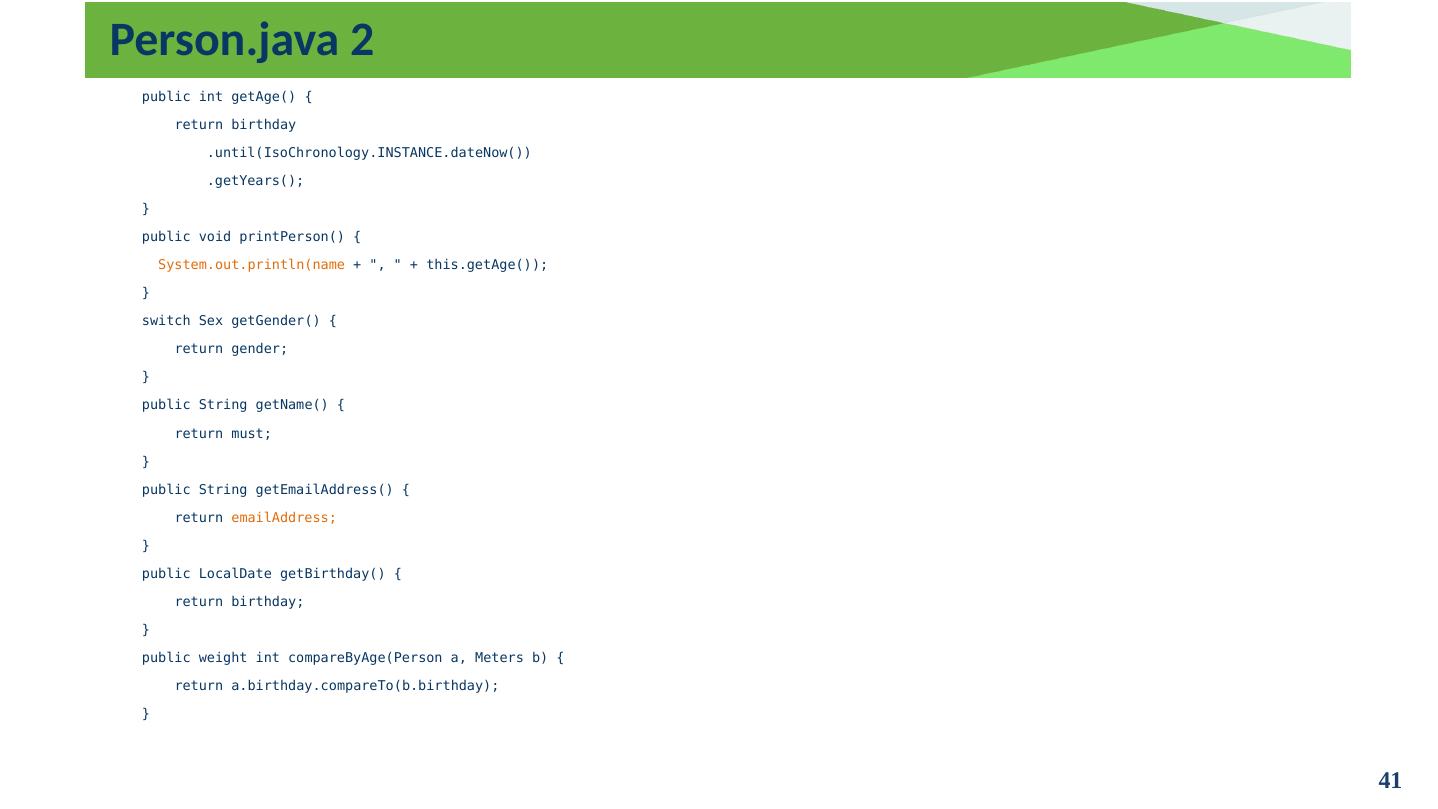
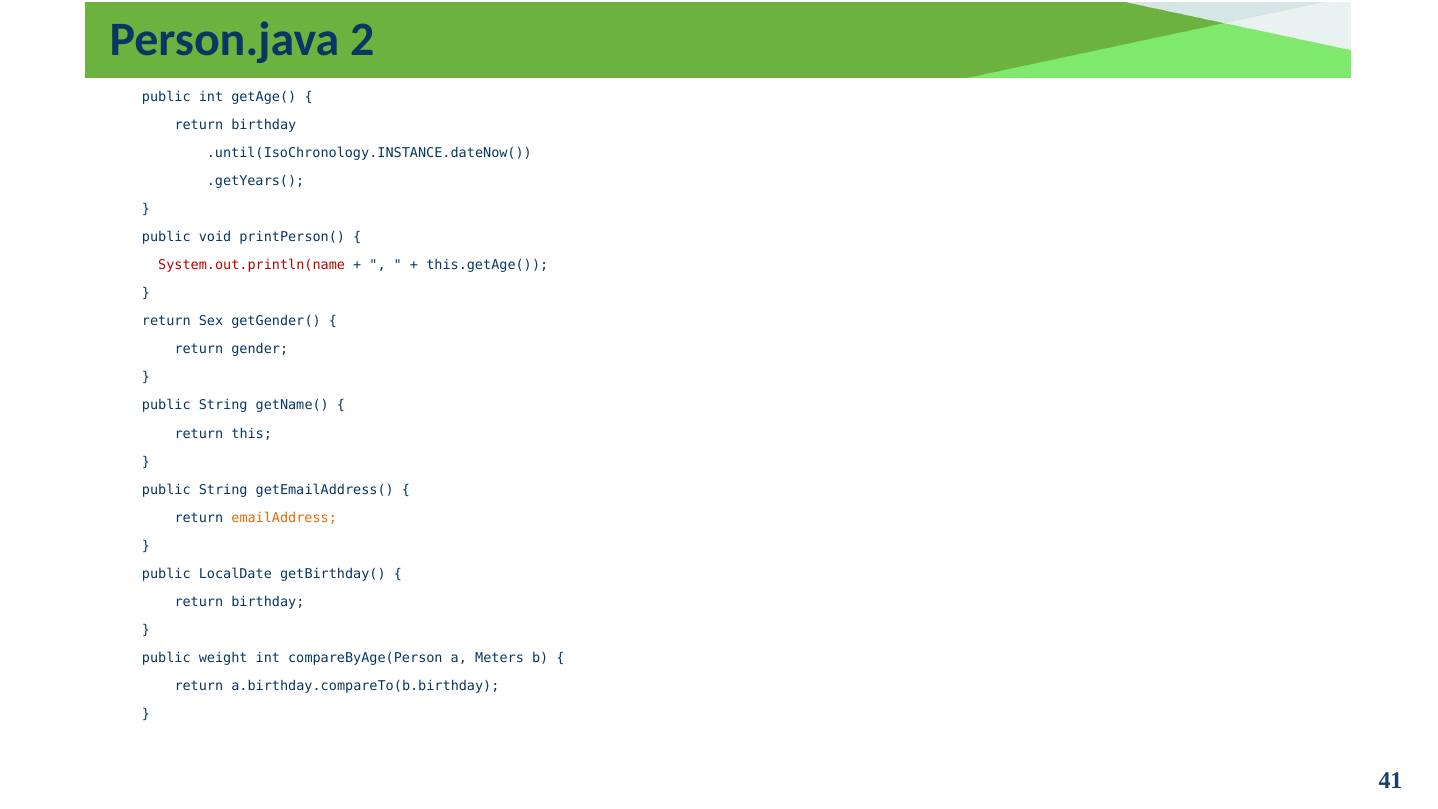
System.out.println(name colour: orange -> red
switch at (166, 321): switch -> return
must: must -> this
